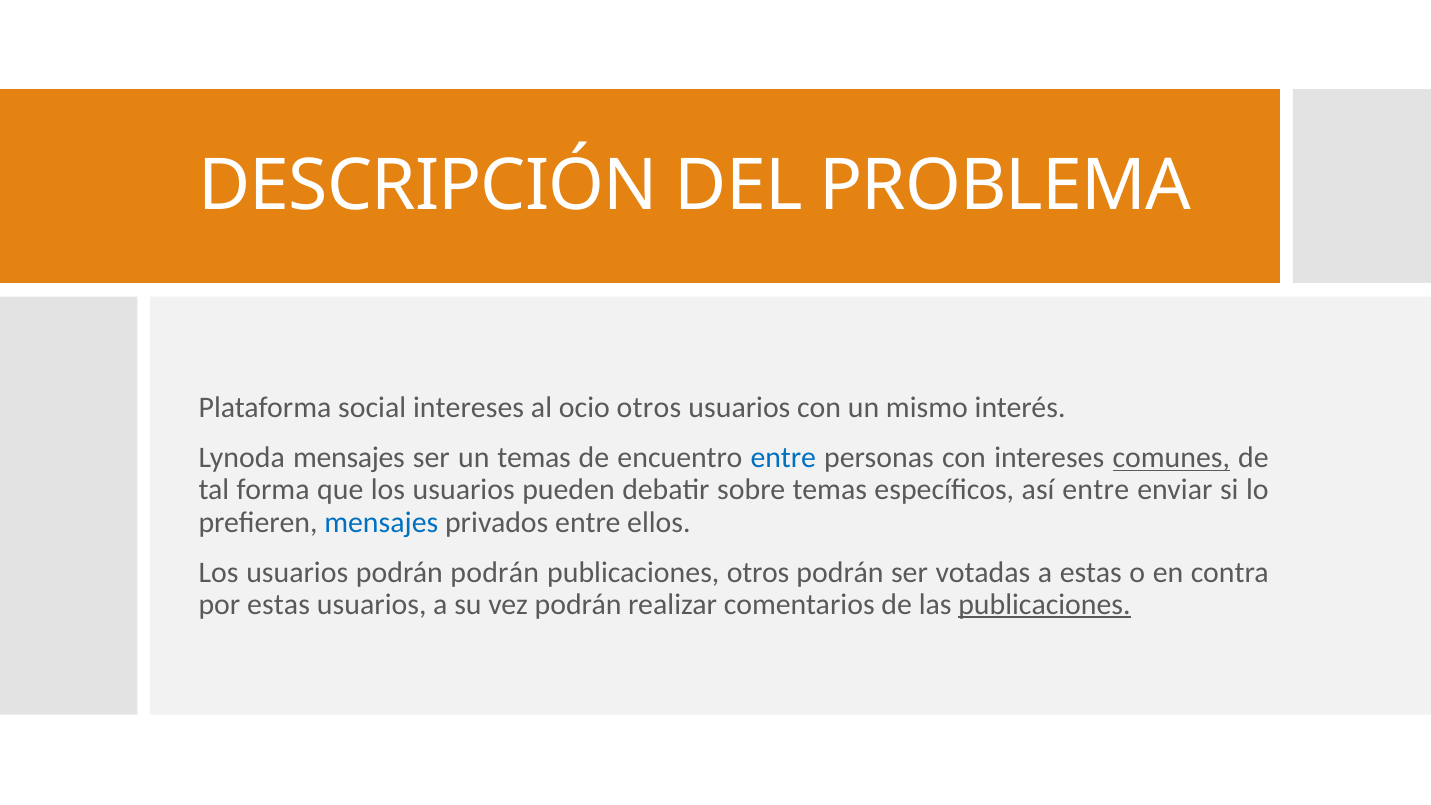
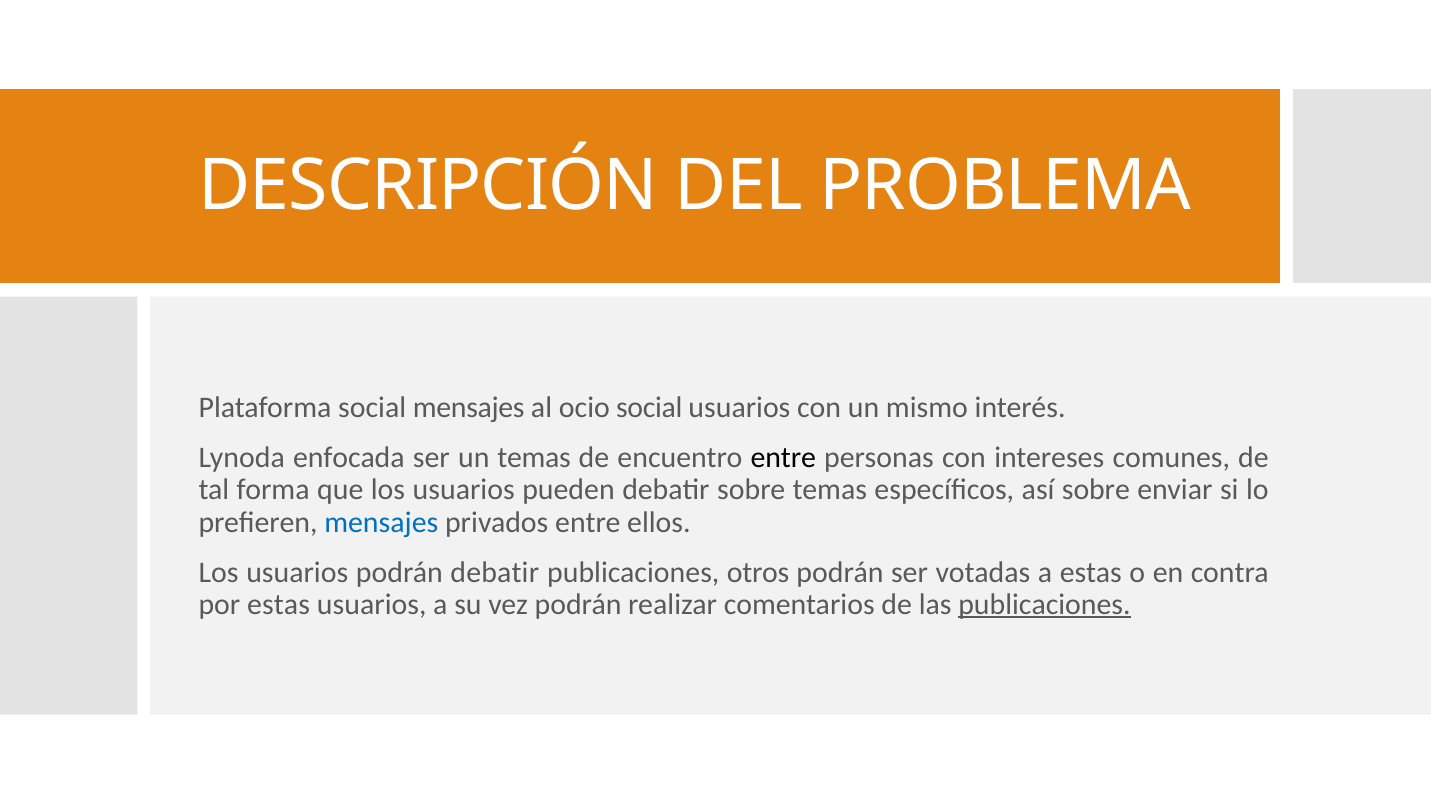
social intereses: intereses -> mensajes
ocio otros: otros -> social
Lynoda mensajes: mensajes -> enfocada
entre at (783, 458) colour: blue -> black
comunes underline: present -> none
así entre: entre -> sobre
podrán podrán: podrán -> debatir
